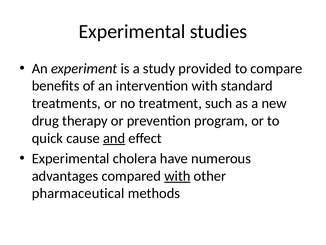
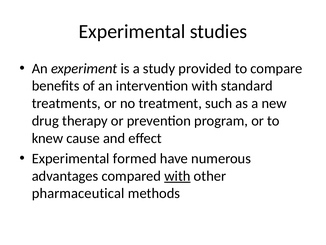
quick: quick -> knew
and underline: present -> none
cholera: cholera -> formed
